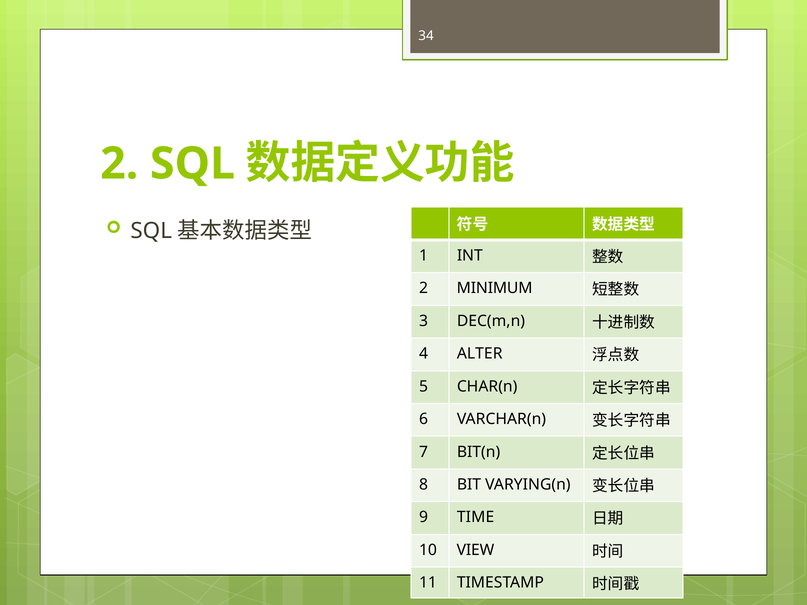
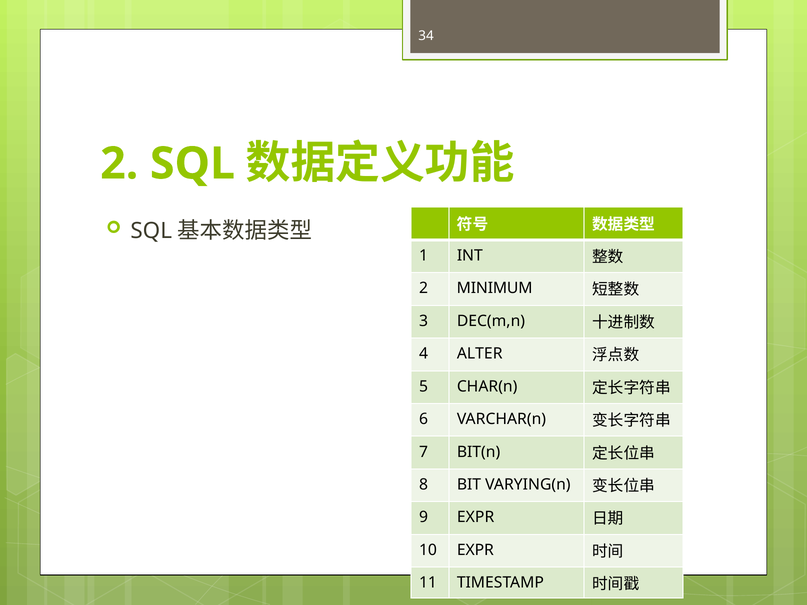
9 TIME: TIME -> EXPR
10 VIEW: VIEW -> EXPR
